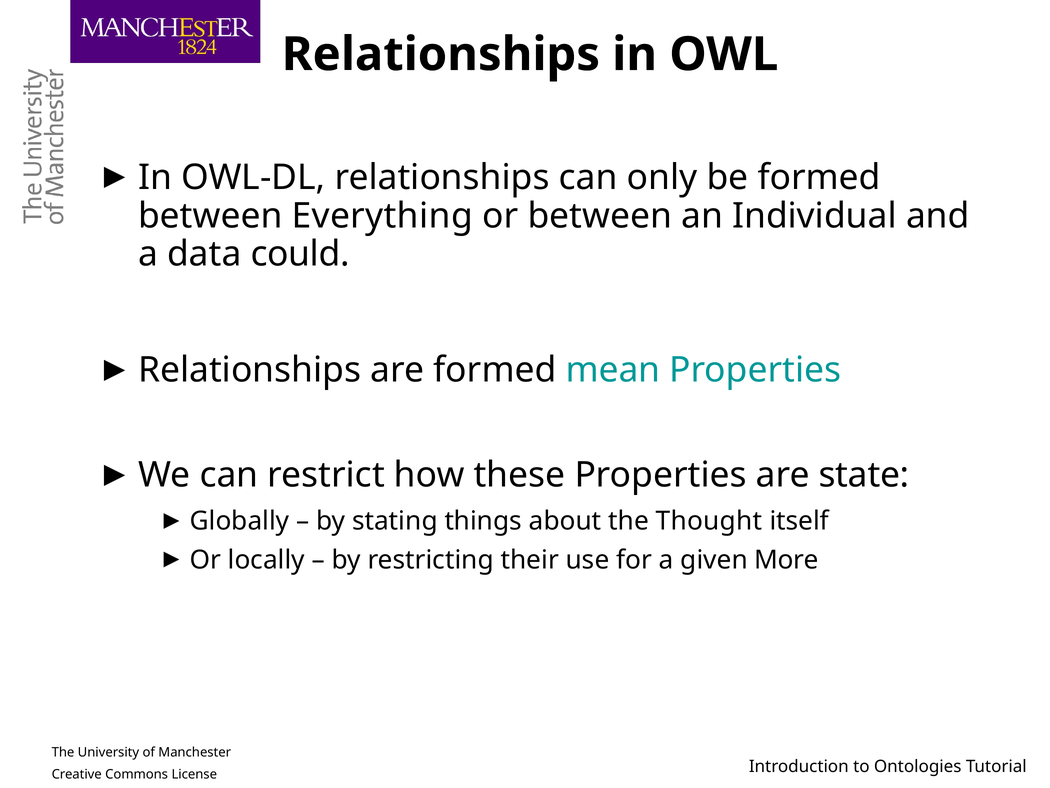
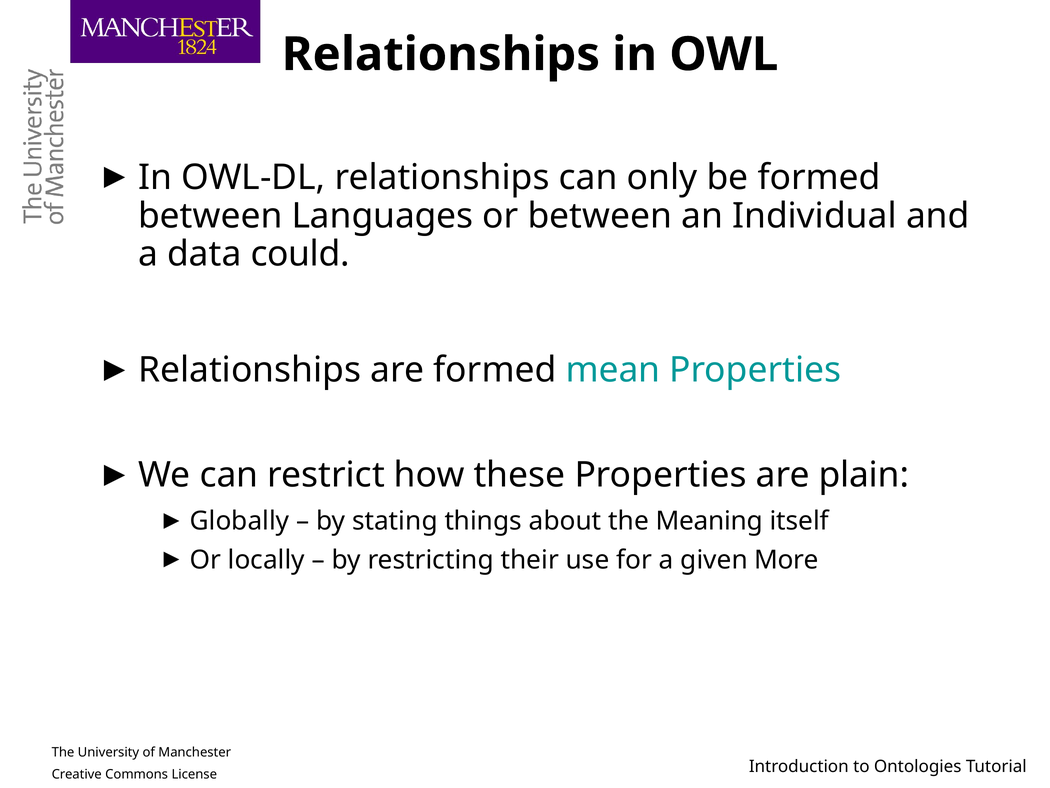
Everything: Everything -> Languages
state: state -> plain
Thought: Thought -> Meaning
